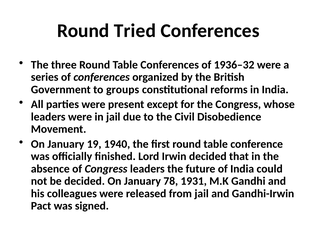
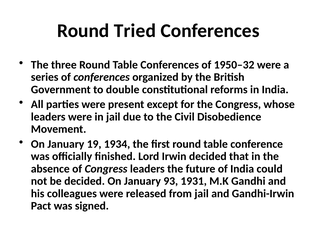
1936–32: 1936–32 -> 1950–32
groups: groups -> double
1940: 1940 -> 1934
78: 78 -> 93
